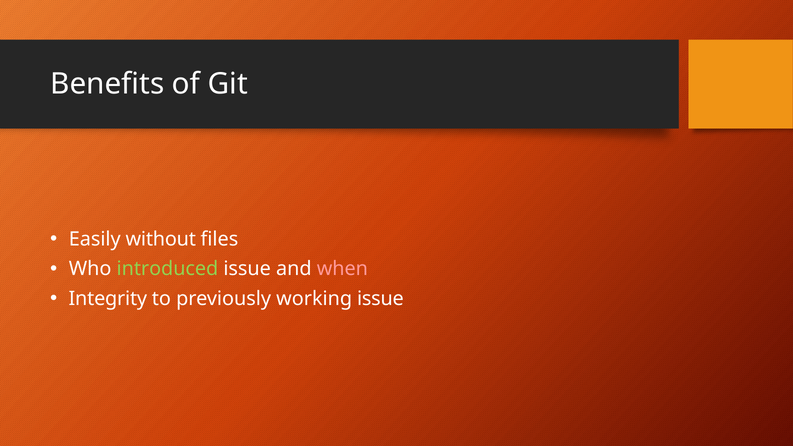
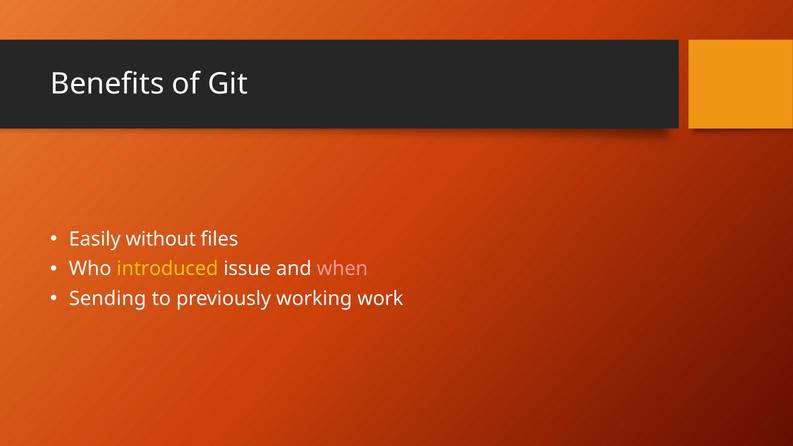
introduced colour: light green -> yellow
Integrity: Integrity -> Sending
working issue: issue -> work
